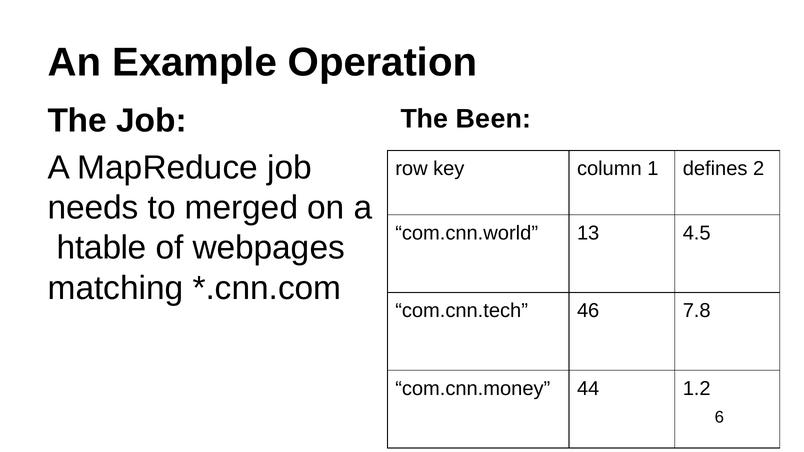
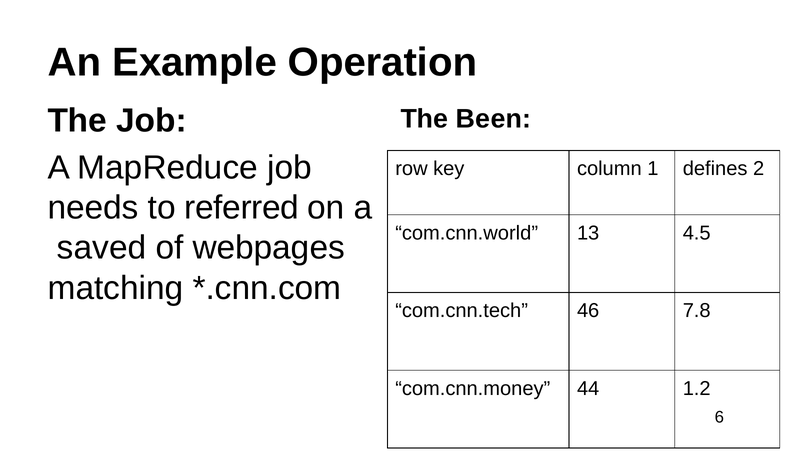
merged: merged -> referred
htable: htable -> saved
